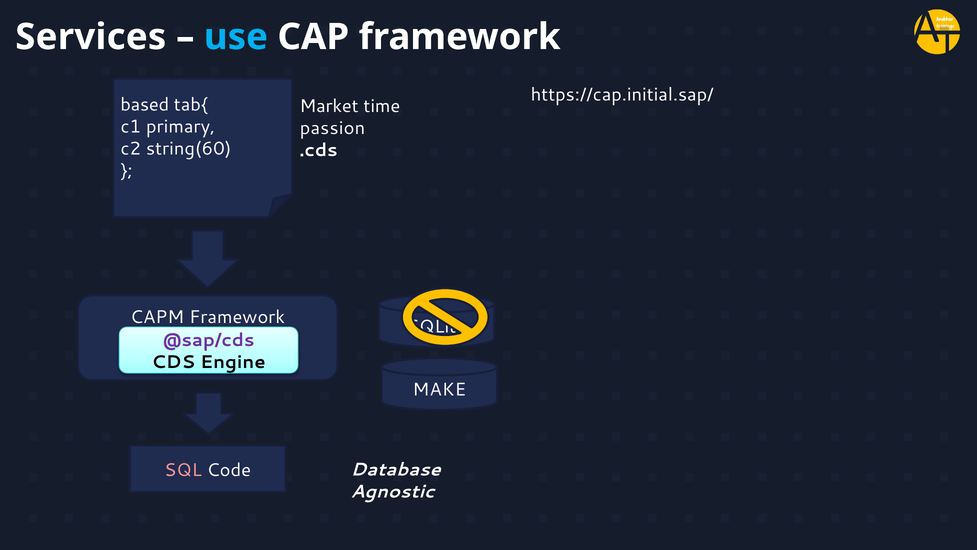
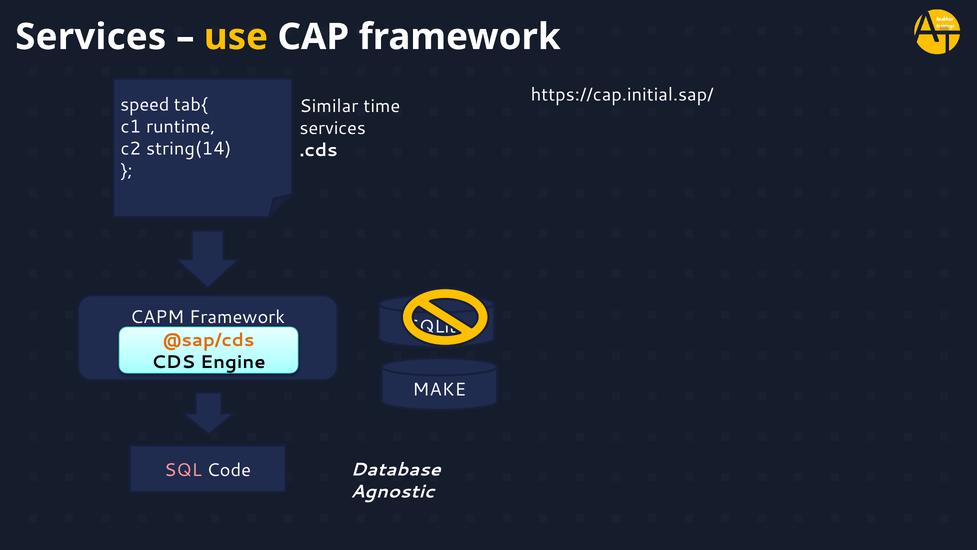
use colour: light blue -> yellow
based: based -> speed
Market: Market -> Similar
primary: primary -> runtime
passion at (332, 128): passion -> services
string(60: string(60 -> string(14
@sap/cds colour: purple -> orange
